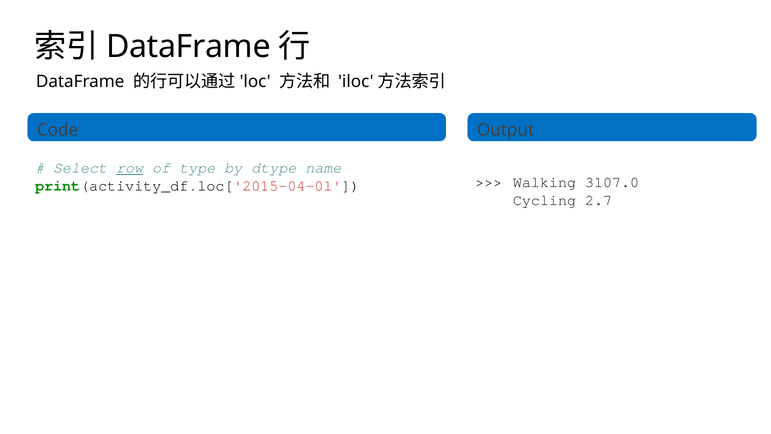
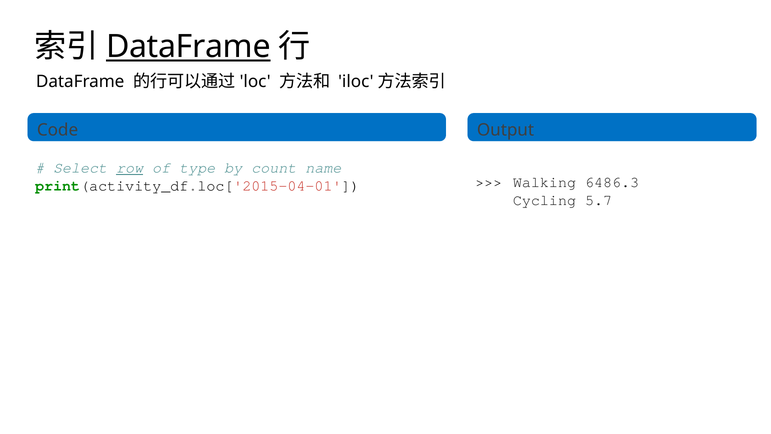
DataFrame at (188, 46) underline: none -> present
dtype: dtype -> count
3107.0: 3107.0 -> 6486.3
2.7: 2.7 -> 5.7
